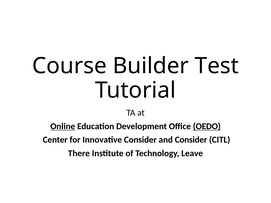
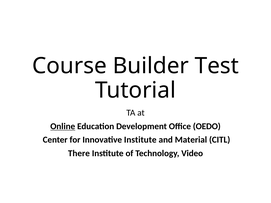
OEDO underline: present -> none
Innovative Consider: Consider -> Institute
and Consider: Consider -> Material
Leave: Leave -> Video
